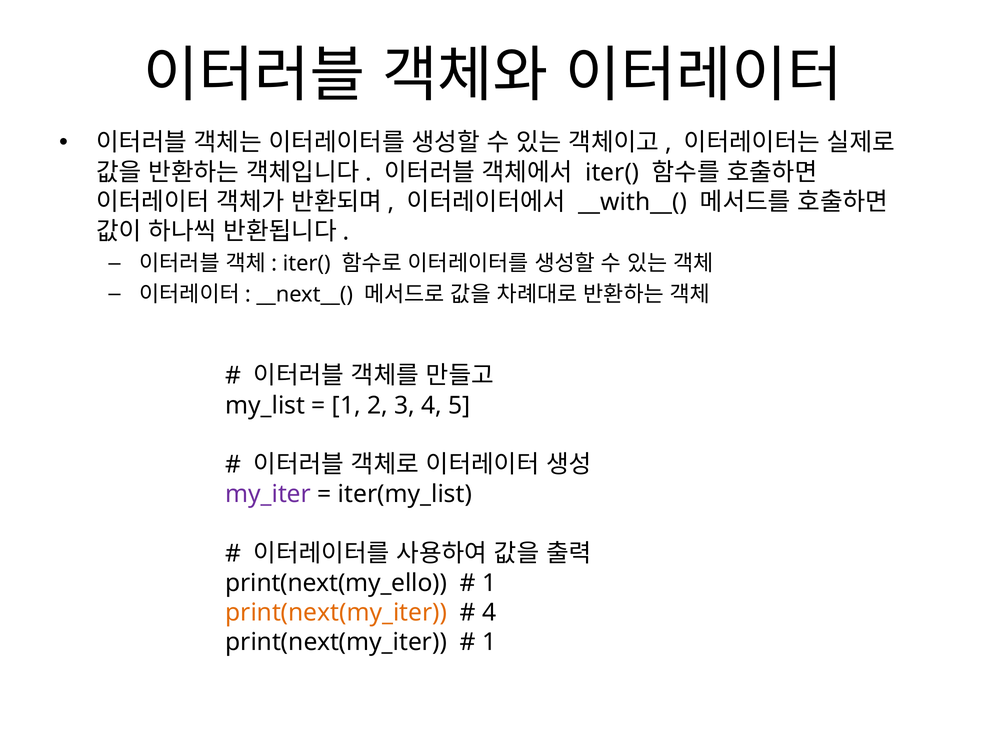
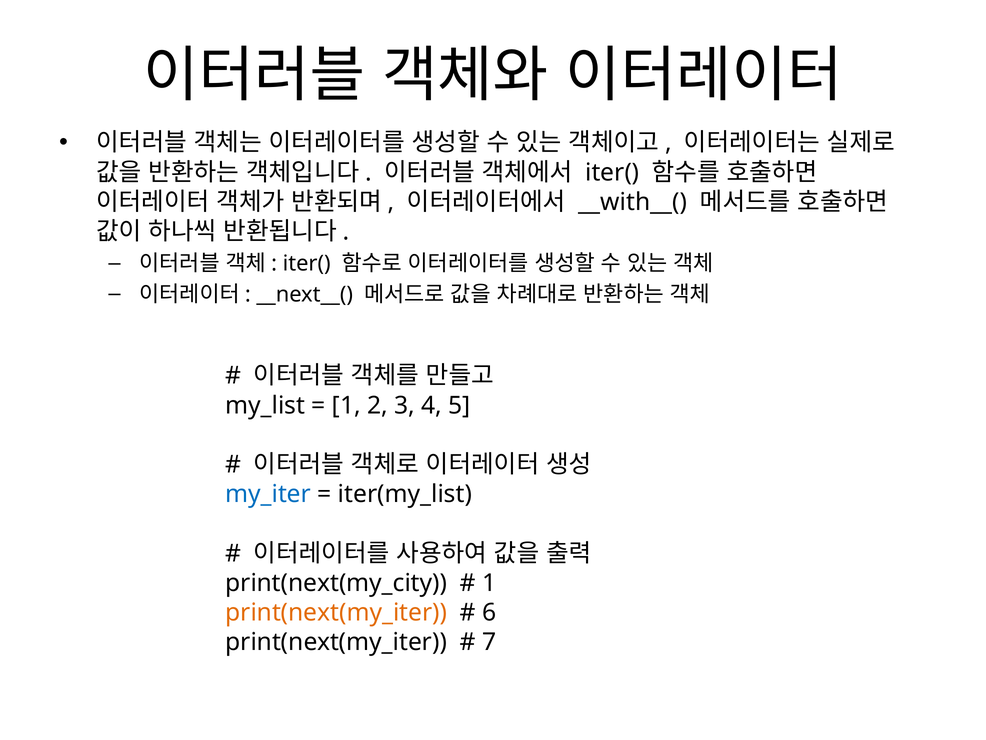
my_iter colour: purple -> blue
print(next(my_ello: print(next(my_ello -> print(next(my_city
4 at (489, 612): 4 -> 6
1 at (489, 642): 1 -> 7
